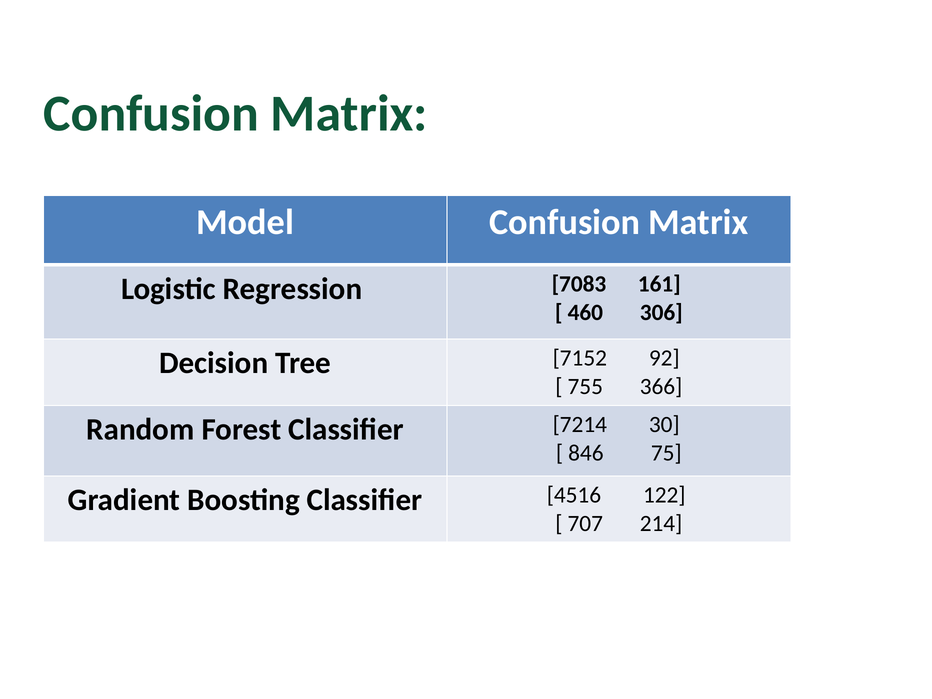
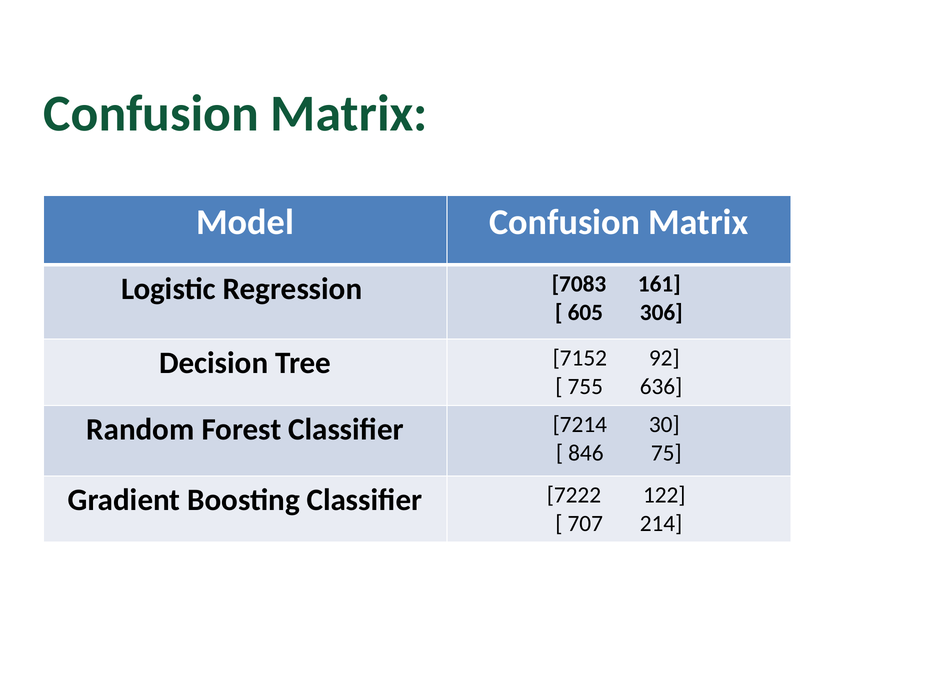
460: 460 -> 605
366: 366 -> 636
4516: 4516 -> 7222
